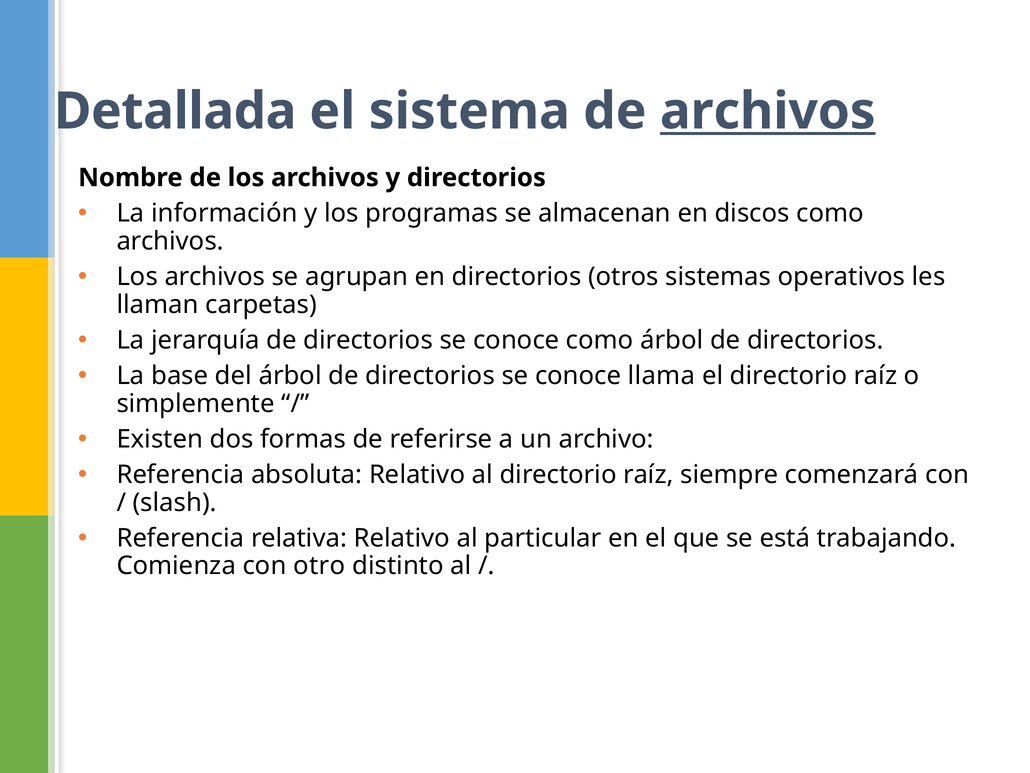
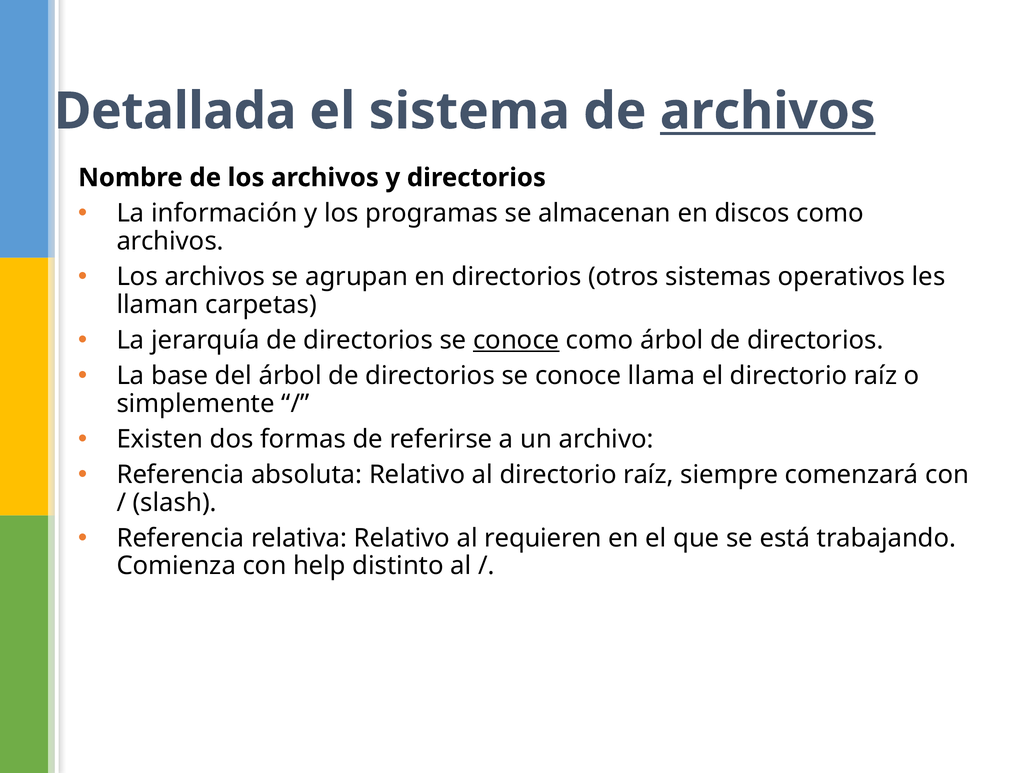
conoce at (516, 340) underline: none -> present
particular: particular -> requieren
otro: otro -> help
